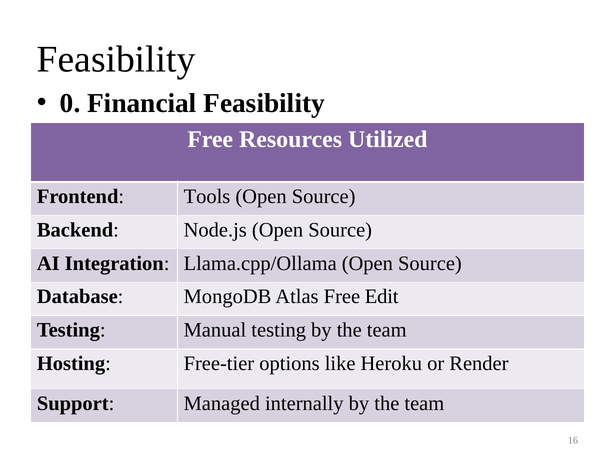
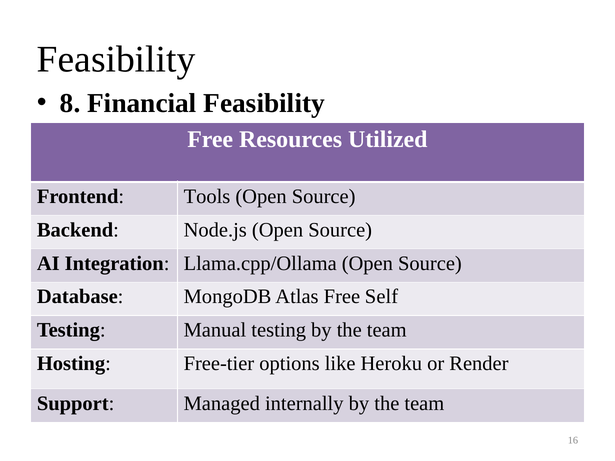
0: 0 -> 8
Edit: Edit -> Self
